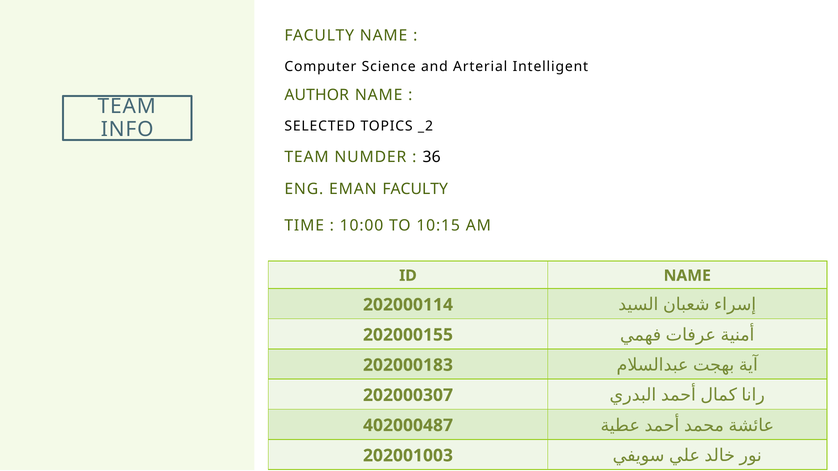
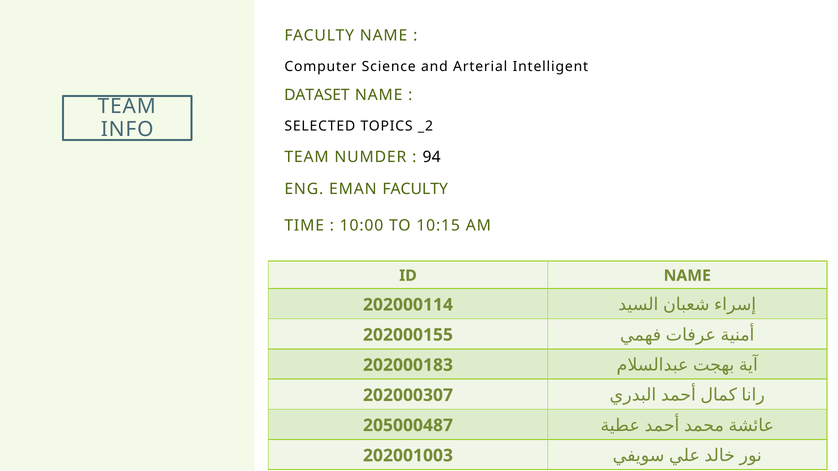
AUTHOR: AUTHOR -> DATASET
36: 36 -> 94
402000487: 402000487 -> 205000487
